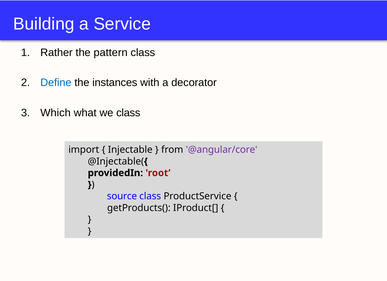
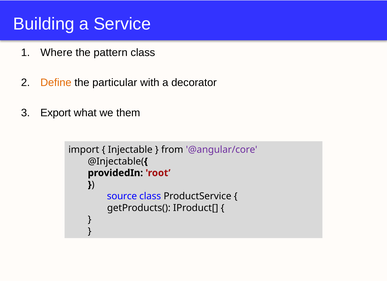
Rather: Rather -> Where
Define colour: blue -> orange
instances: instances -> particular
Which: Which -> Export
we class: class -> them
